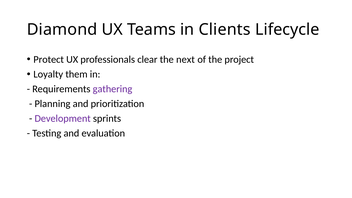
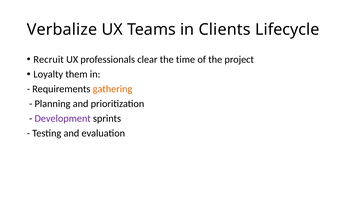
Diamond: Diamond -> Verbalize
Protect: Protect -> Recruit
next: next -> time
gathering colour: purple -> orange
